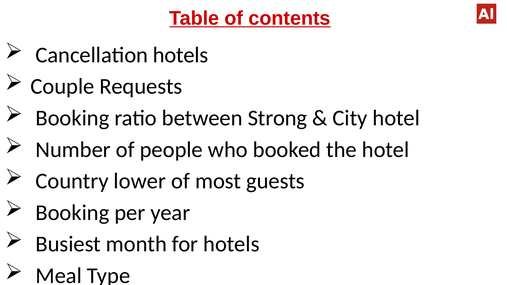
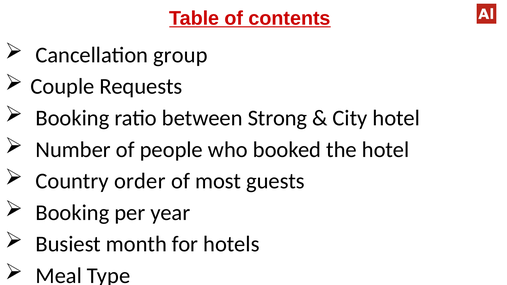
Cancellation hotels: hotels -> group
lower: lower -> order
